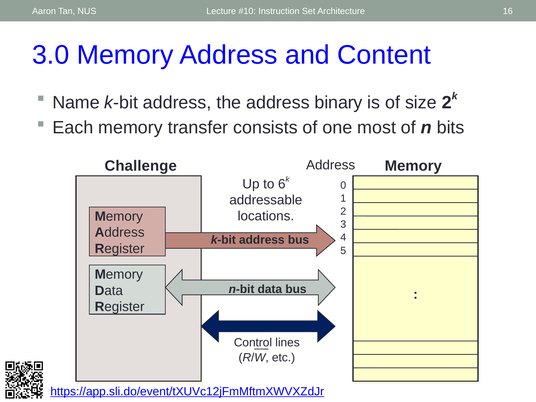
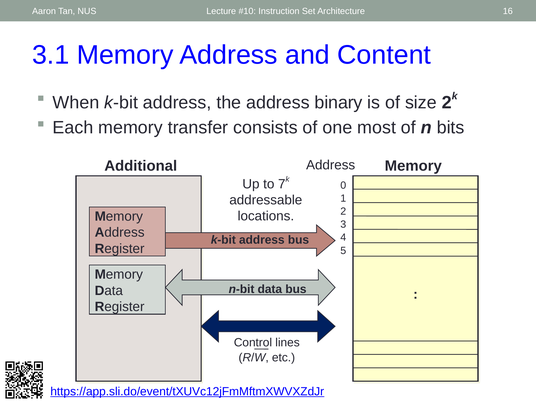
3.0: 3.0 -> 3.1
Name: Name -> When
Challenge: Challenge -> Additional
6: 6 -> 7
